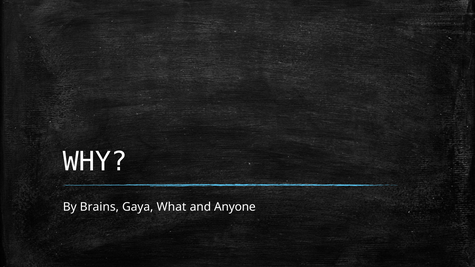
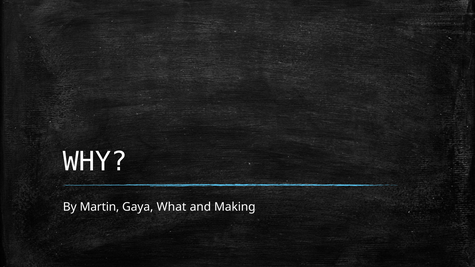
Brains: Brains -> Martin
Anyone: Anyone -> Making
